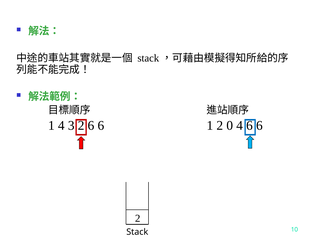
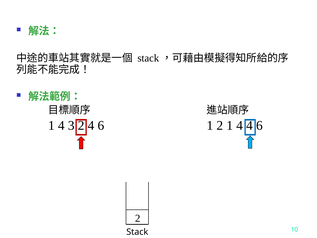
2 6: 6 -> 4
2 0: 0 -> 1
4 6: 6 -> 4
